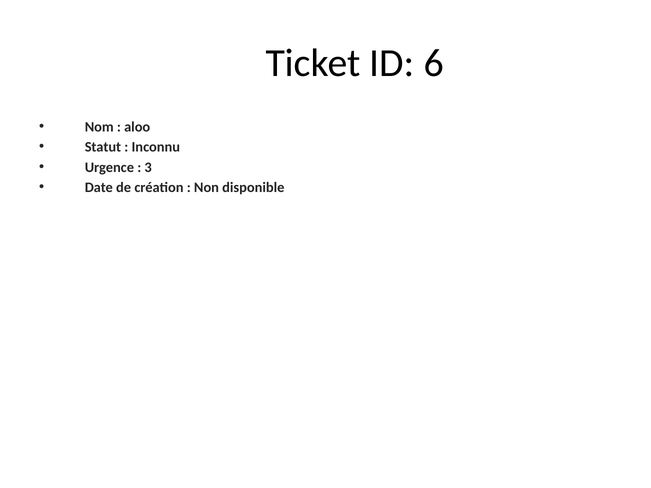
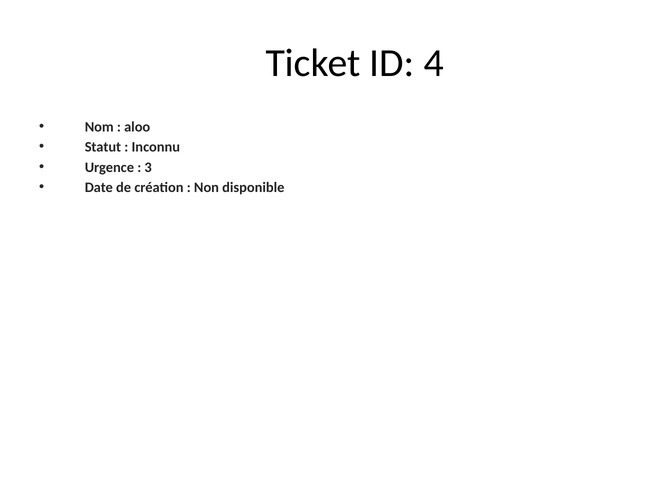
6: 6 -> 4
